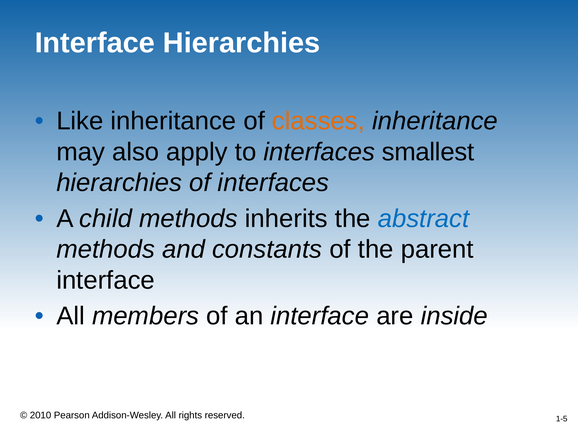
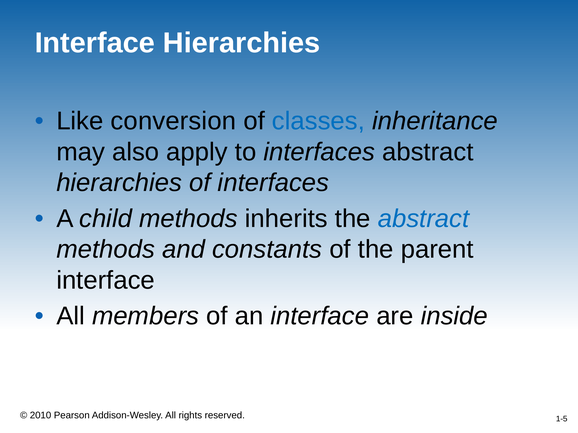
Like inheritance: inheritance -> conversion
classes colour: orange -> blue
interfaces smallest: smallest -> abstract
